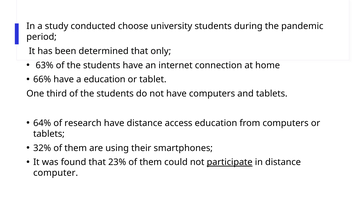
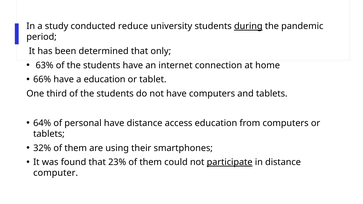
choose: choose -> reduce
during underline: none -> present
research: research -> personal
